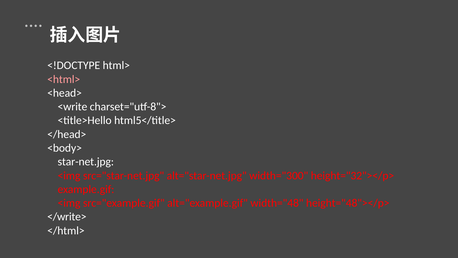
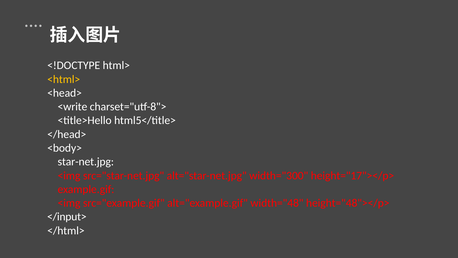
<html> colour: pink -> yellow
height="32"></p>: height="32"></p> -> height="17"></p>
</write>: </write> -> </input>
